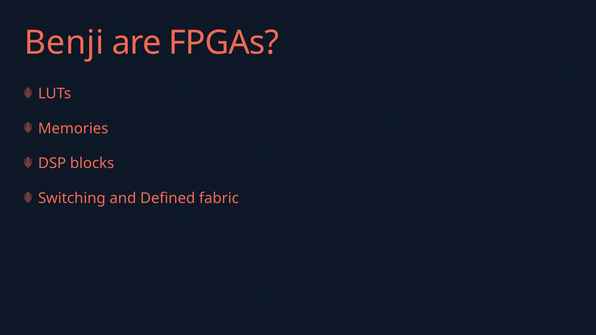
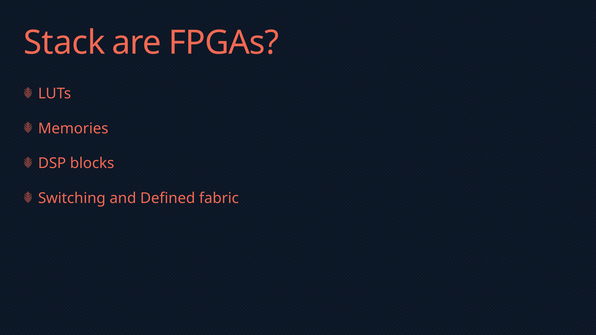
Benji: Benji -> Stack
